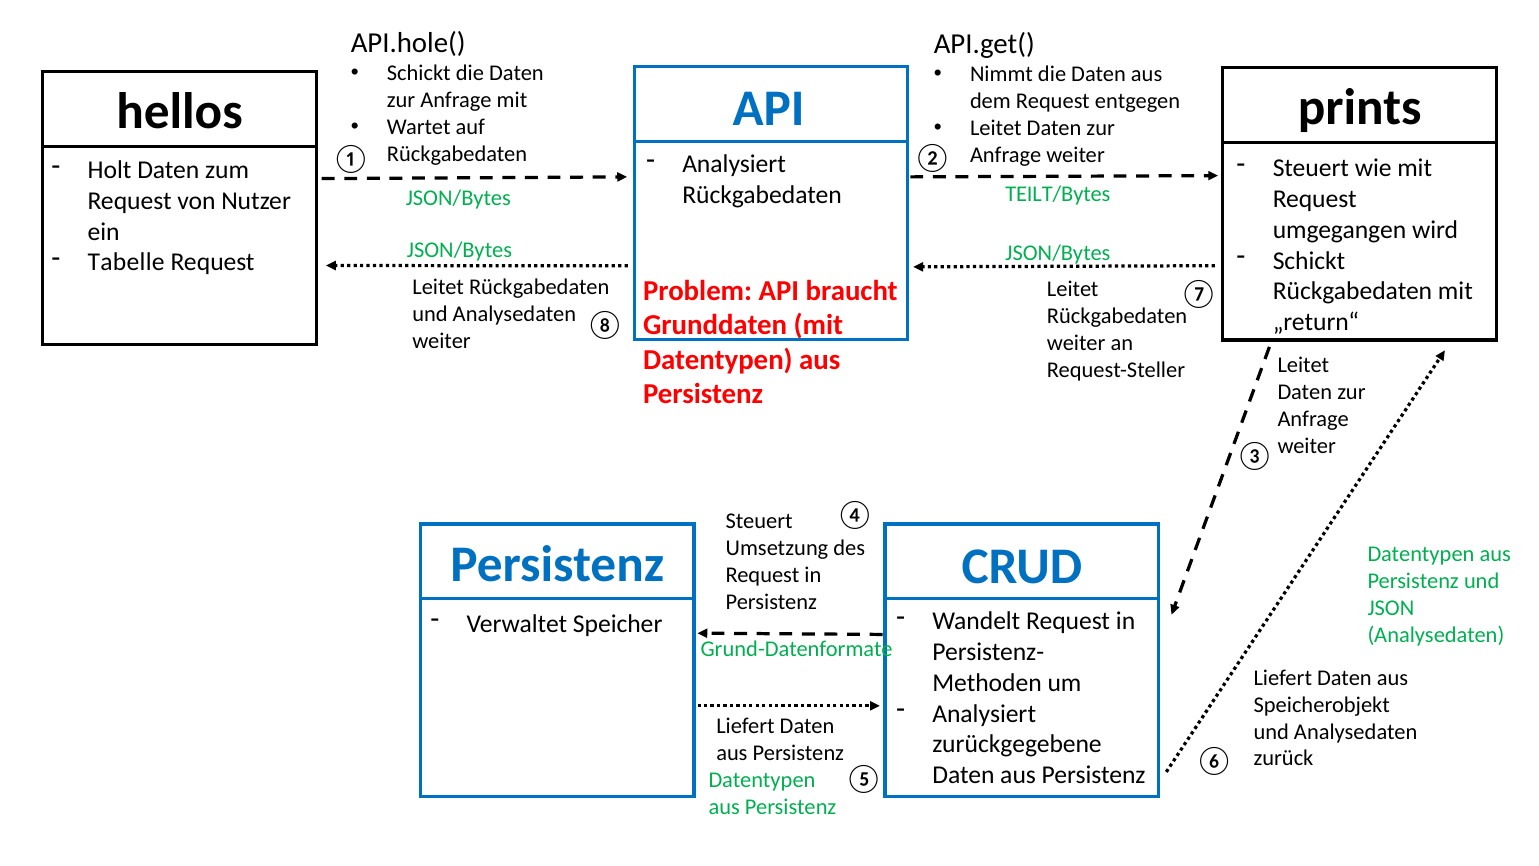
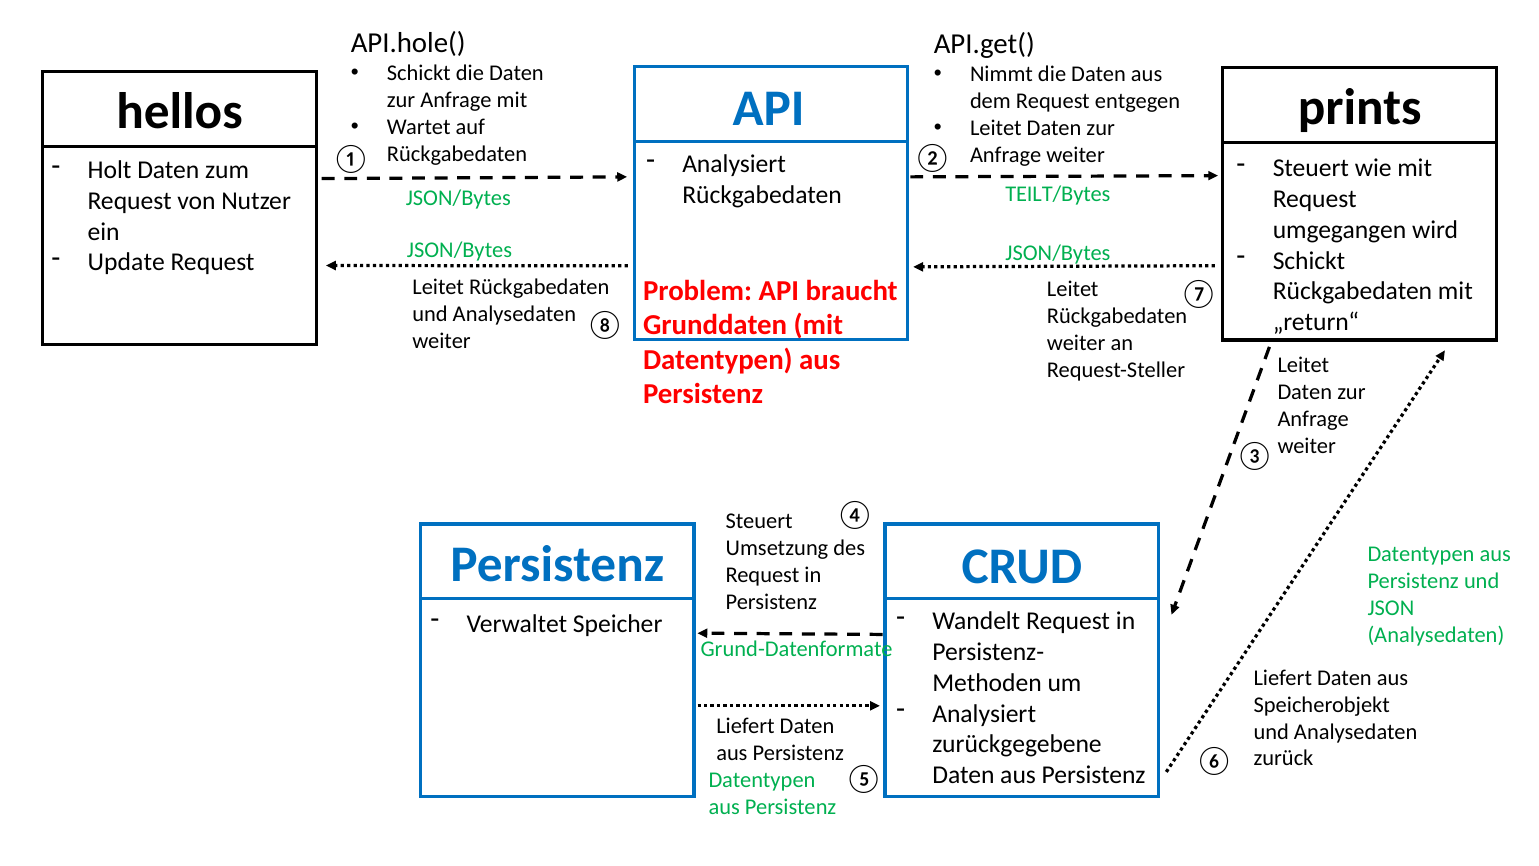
Tabelle: Tabelle -> Update
